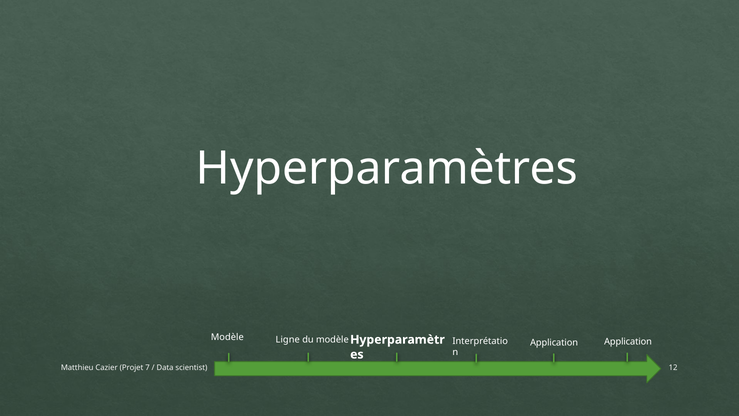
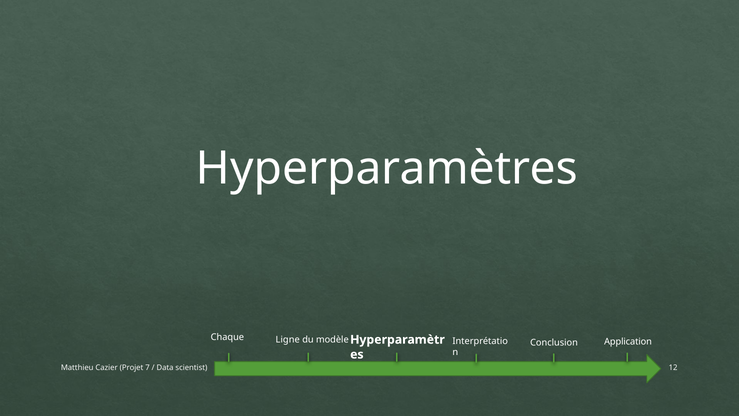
Modèle at (227, 337): Modèle -> Chaque
Application at (554, 342): Application -> Conclusion
